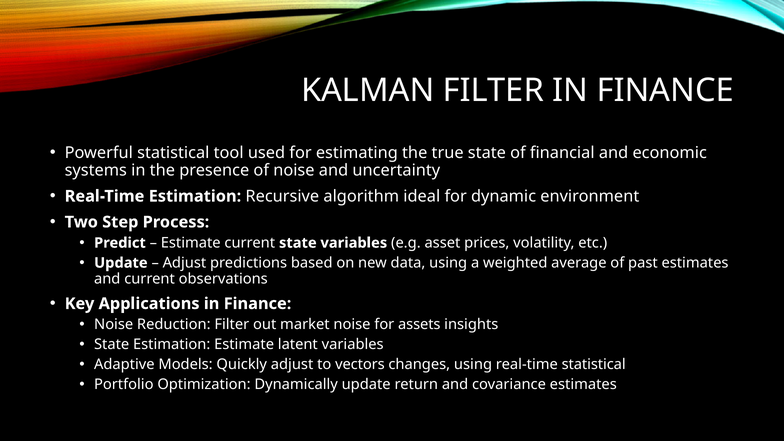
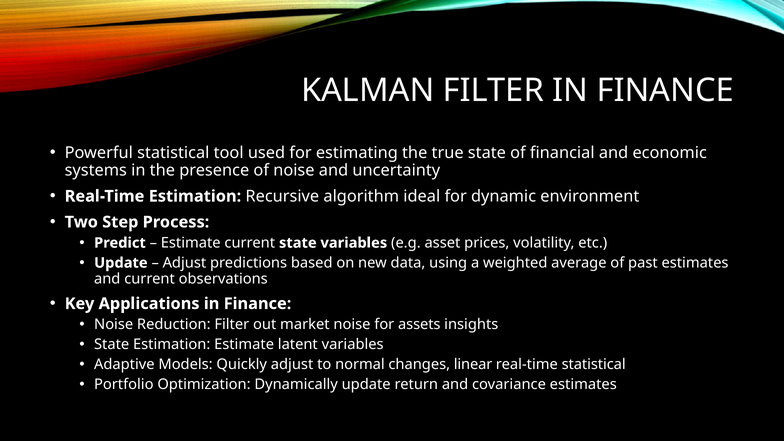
vectors: vectors -> normal
changes using: using -> linear
